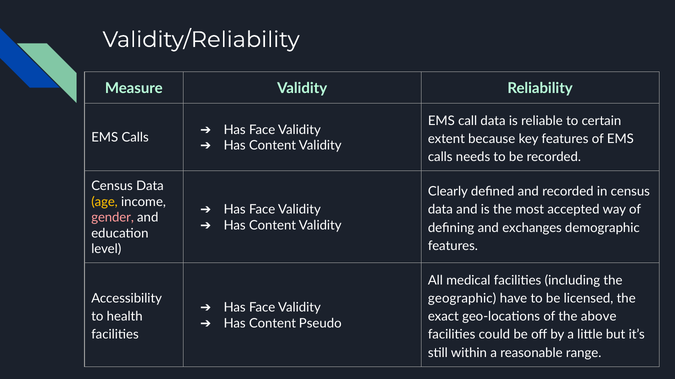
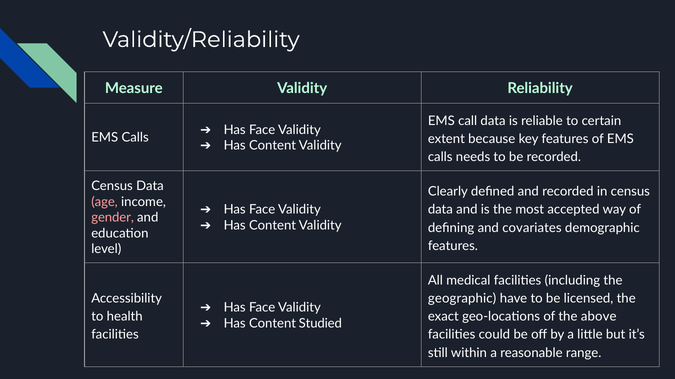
age colour: yellow -> pink
exchanges: exchanges -> covariates
Pseudo: Pseudo -> Studied
